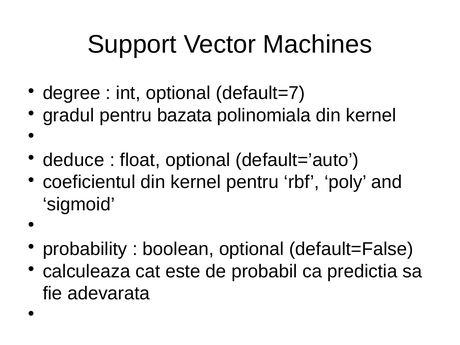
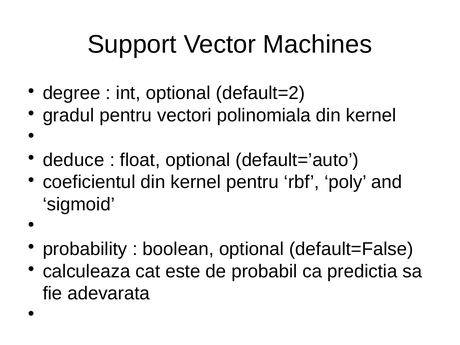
default=7: default=7 -> default=2
bazata: bazata -> vectori
